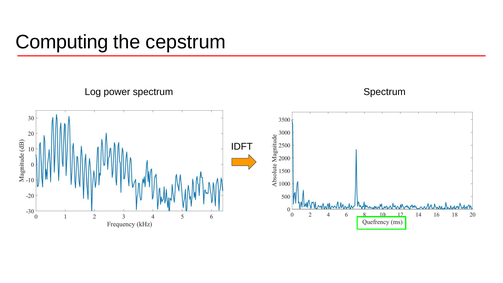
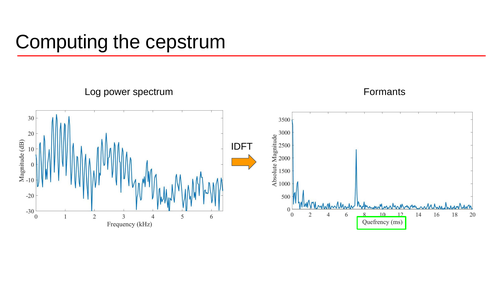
Spectrum at (385, 92): Spectrum -> Formants
